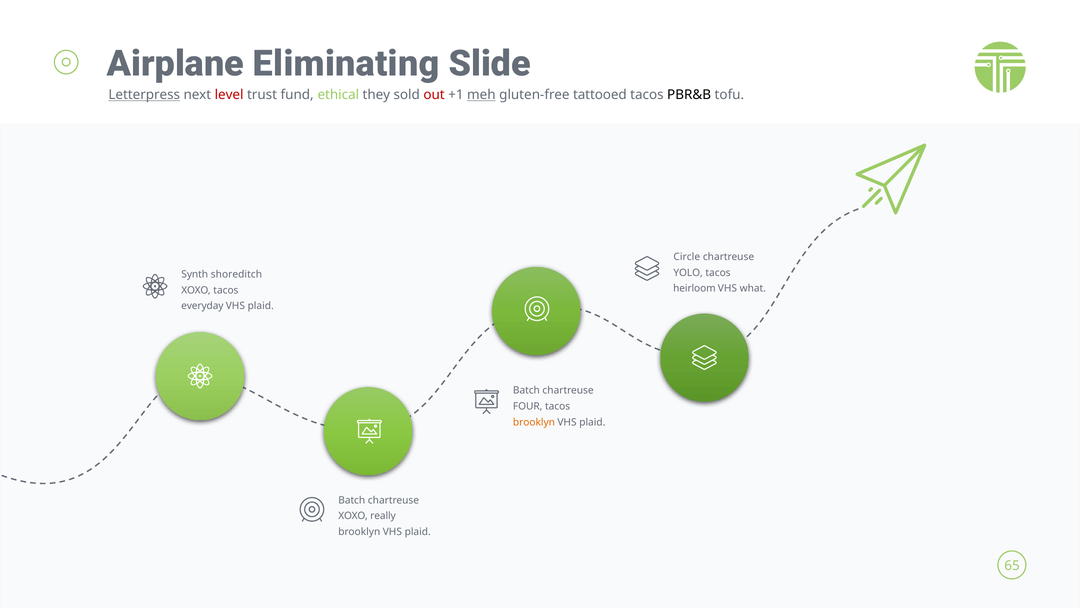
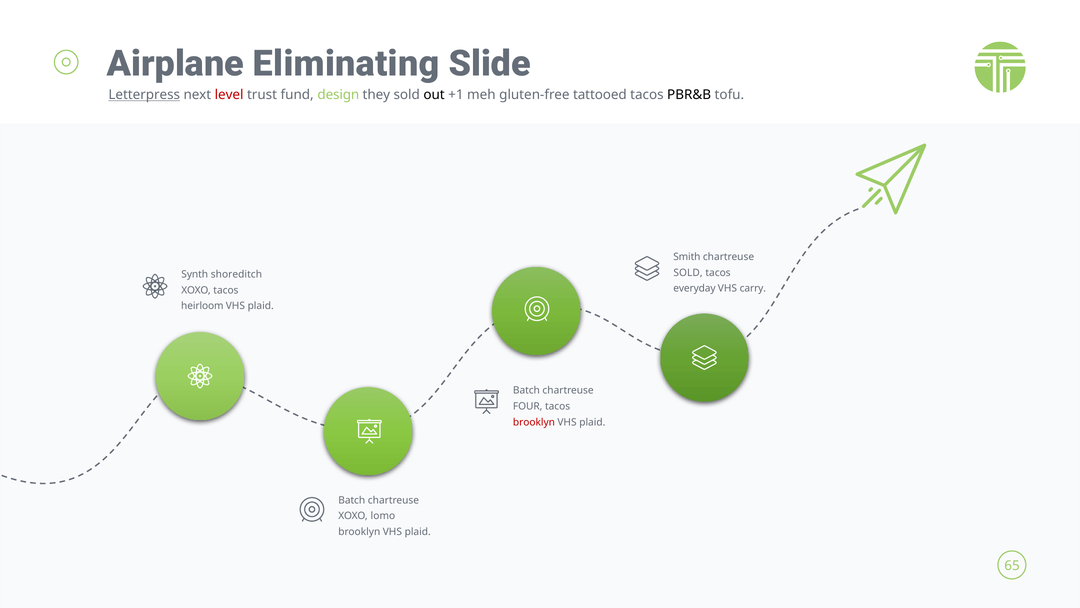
ethical: ethical -> design
out colour: red -> black
meh underline: present -> none
Circle: Circle -> Smith
YOLO at (688, 273): YOLO -> SOLD
heirloom: heirloom -> everyday
what: what -> carry
everyday: everyday -> heirloom
brooklyn at (534, 422) colour: orange -> red
really: really -> lomo
